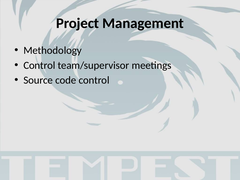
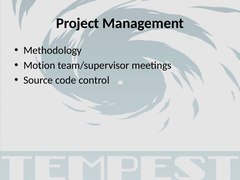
Control at (39, 65): Control -> Motion
